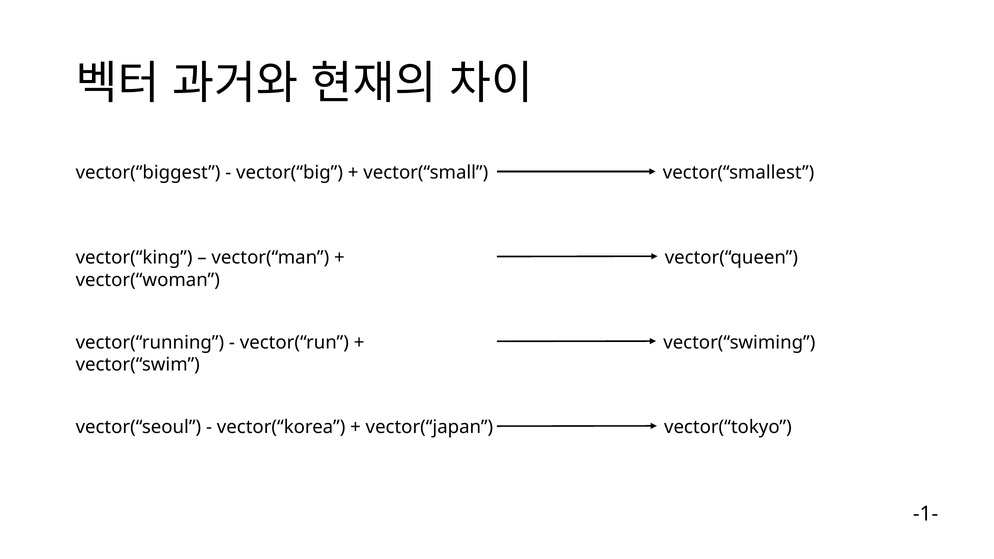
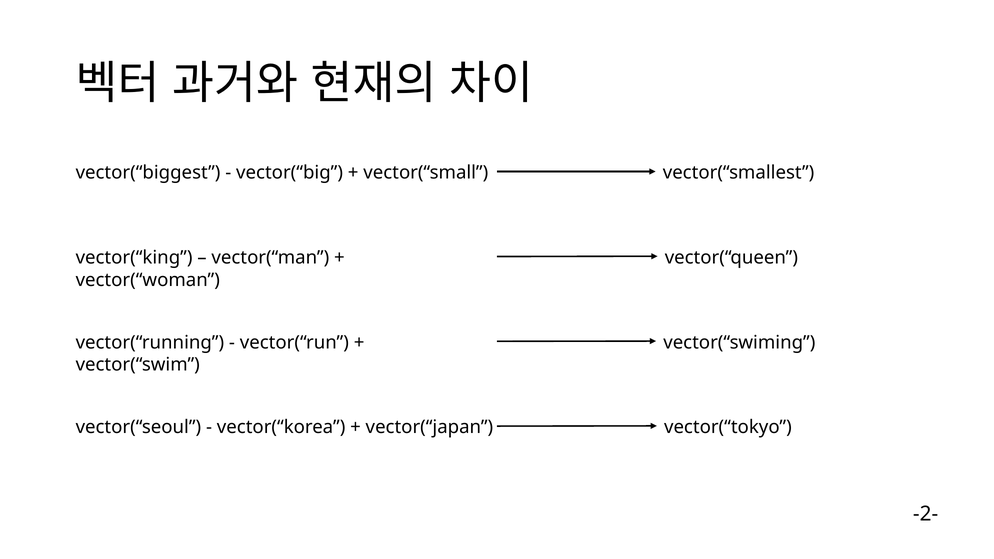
-1-: -1- -> -2-
